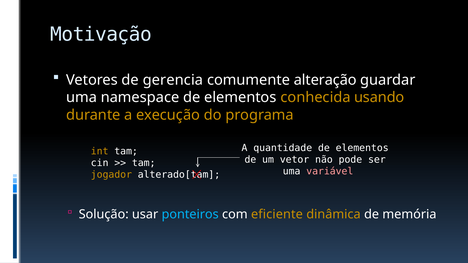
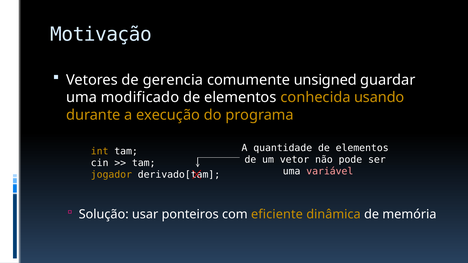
alteração: alteração -> unsigned
namespace: namespace -> modificado
alterado[tam: alterado[tam -> derivado[tam
ponteiros colour: light blue -> white
